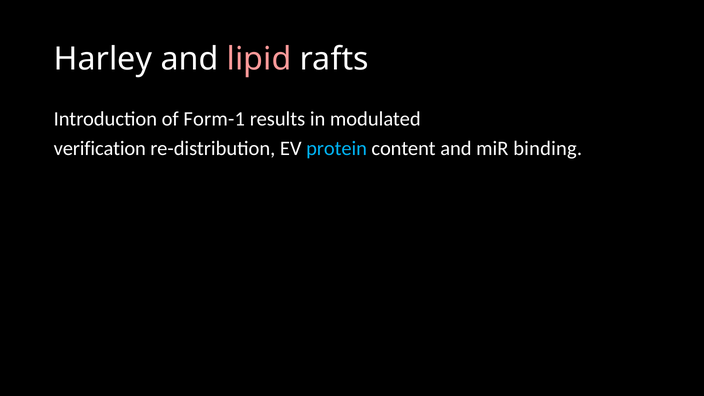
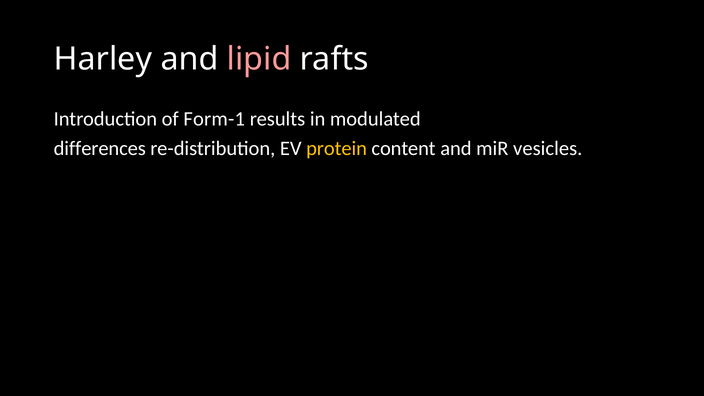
verification: verification -> differences
protein colour: light blue -> yellow
binding: binding -> vesicles
